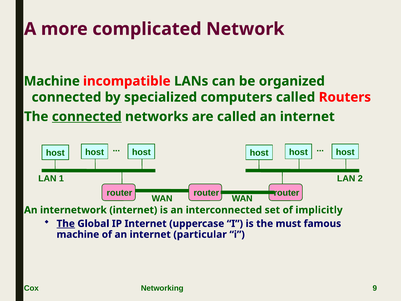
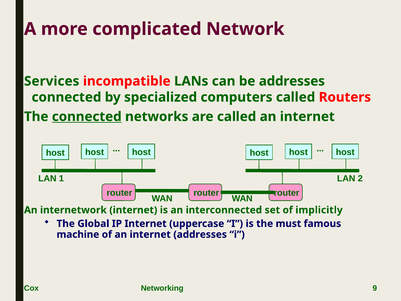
Machine at (52, 81): Machine -> Services
be organized: organized -> addresses
The at (66, 223) underline: present -> none
internet particular: particular -> addresses
